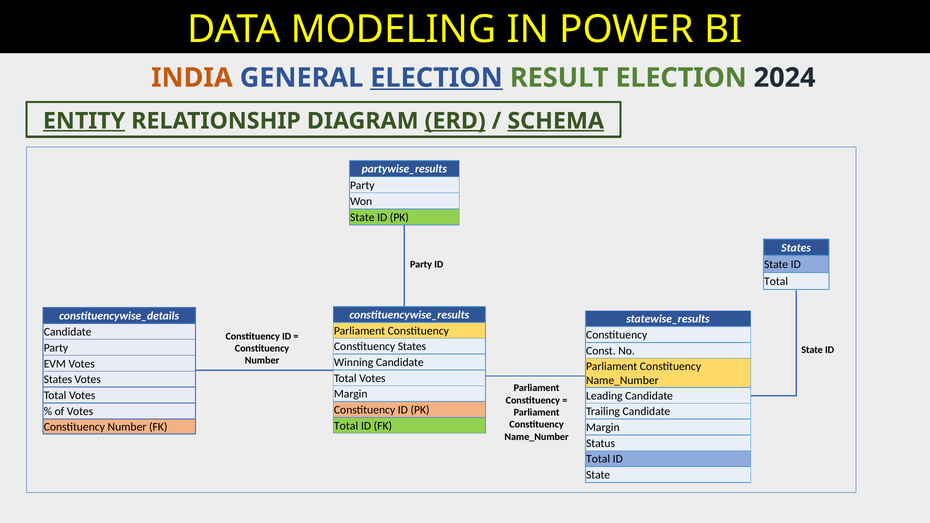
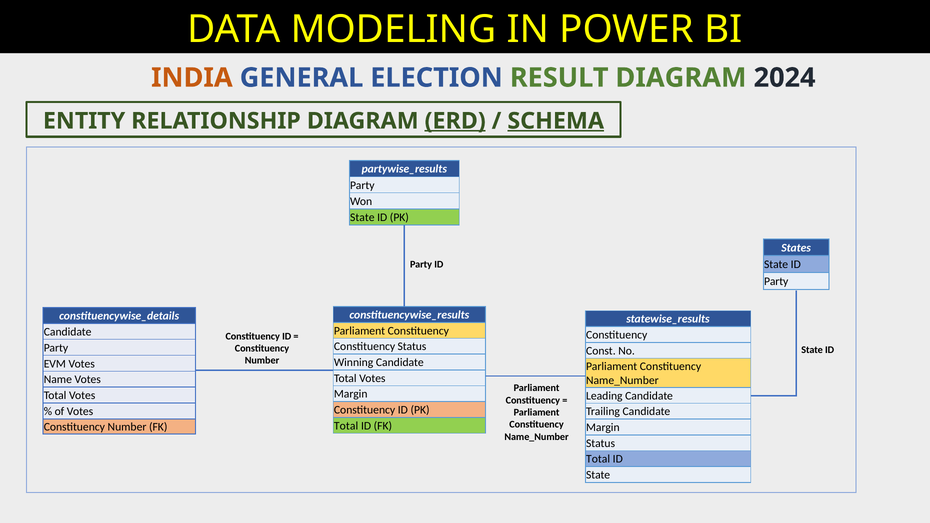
ELECTION at (437, 78) underline: present -> none
RESULT ELECTION: ELECTION -> DIAGRAM
ENTITY underline: present -> none
Total at (776, 282): Total -> Party
Constituency States: States -> Status
States at (58, 380): States -> Name
